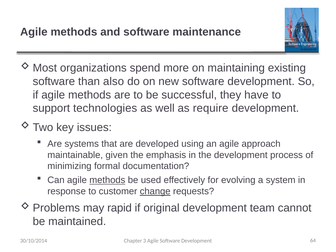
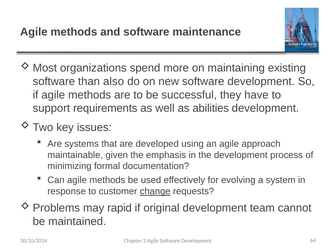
technologies: technologies -> requirements
require: require -> abilities
methods at (107, 180) underline: present -> none
